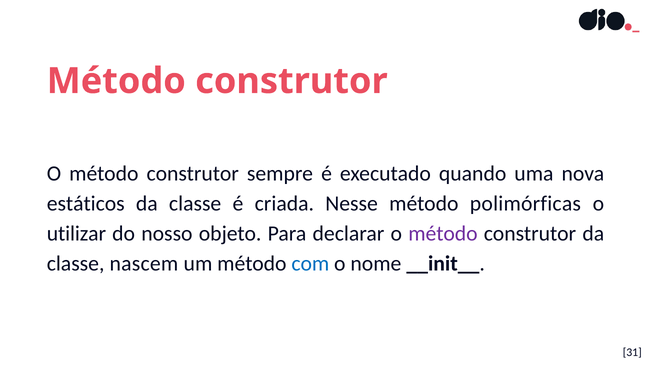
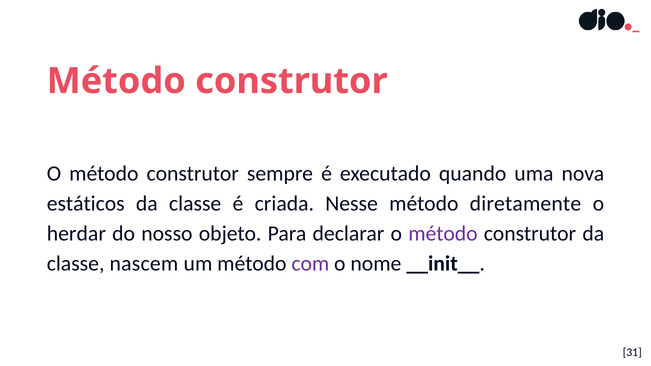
polimórficas: polimórficas -> diretamente
utilizar: utilizar -> herdar
com colour: blue -> purple
